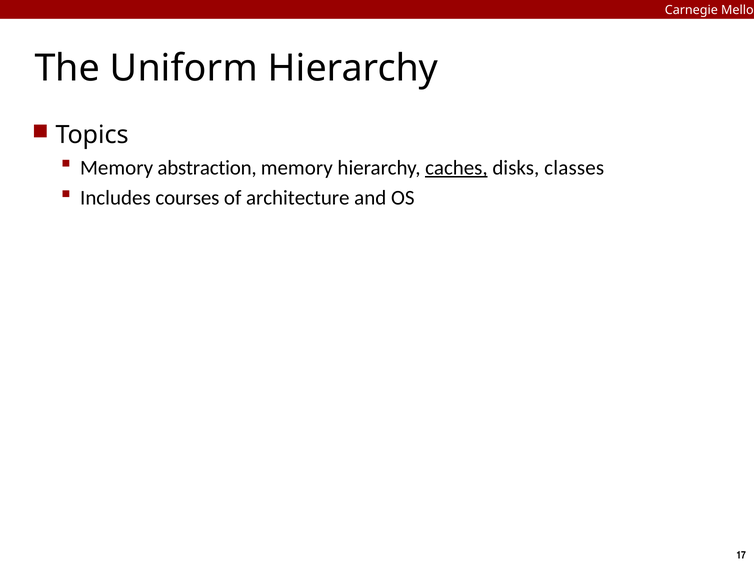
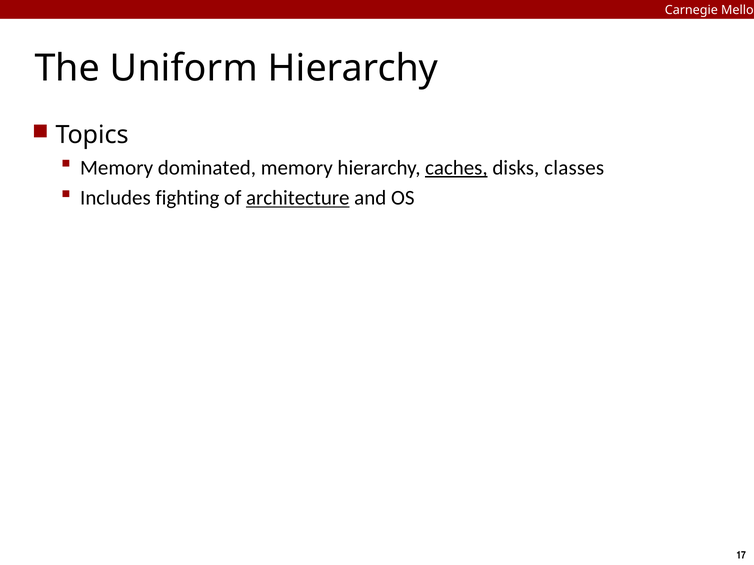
abstraction: abstraction -> dominated
courses: courses -> fighting
architecture underline: none -> present
